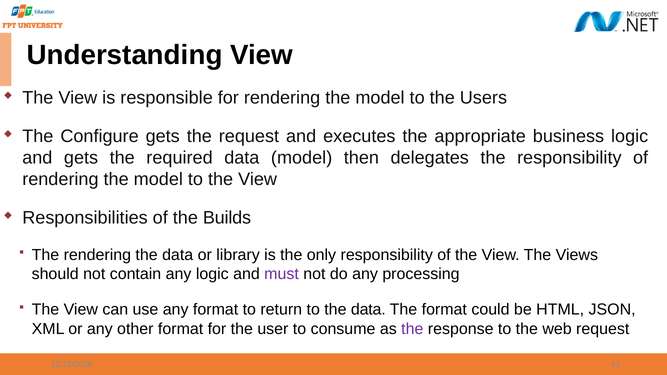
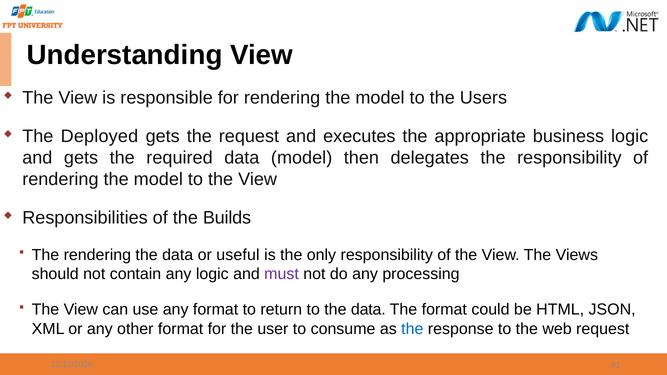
Configure: Configure -> Deployed
library: library -> useful
the at (412, 329) colour: purple -> blue
